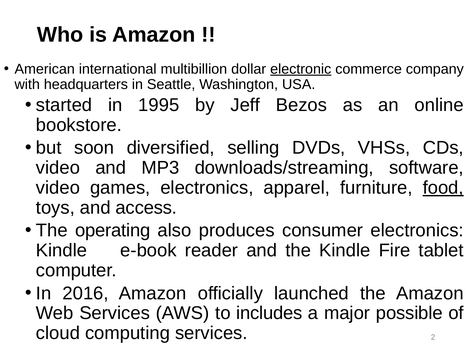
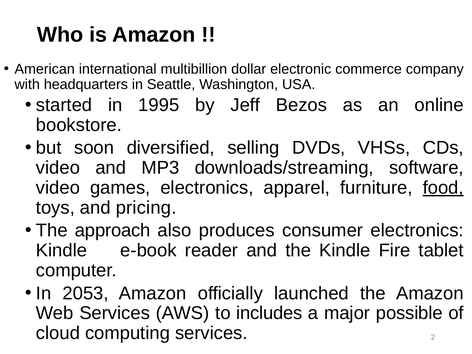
electronic underline: present -> none
access: access -> pricing
operating: operating -> approach
2016: 2016 -> 2053
